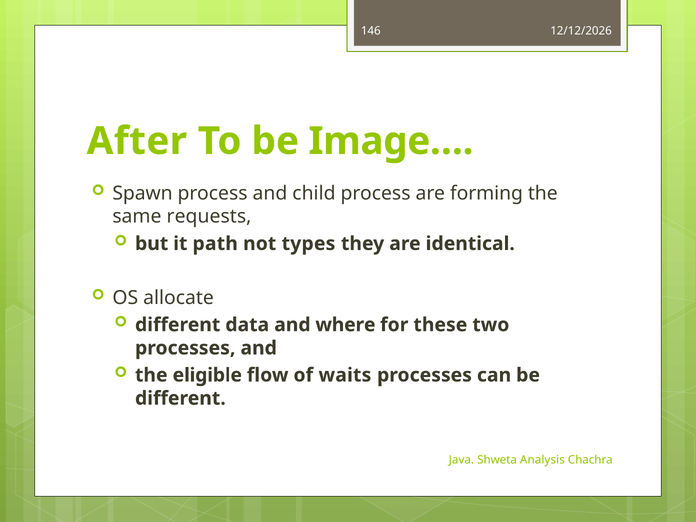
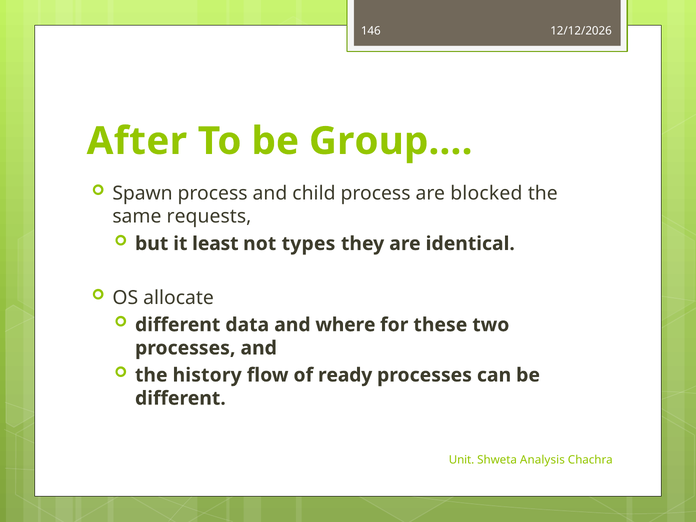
Image…: Image… -> Group…
forming: forming -> blocked
path: path -> least
eligible: eligible -> history
waits: waits -> ready
Java: Java -> Unit
